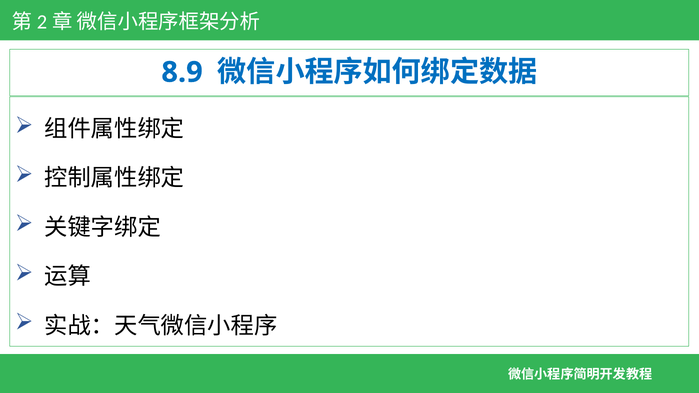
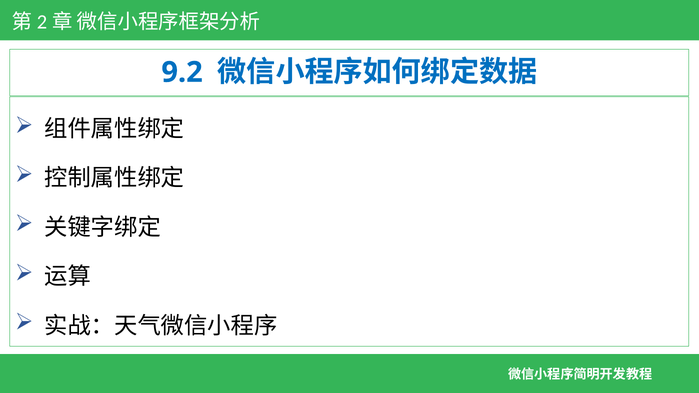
8.9: 8.9 -> 9.2
